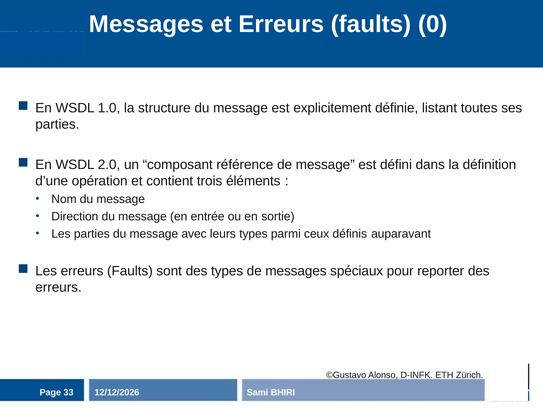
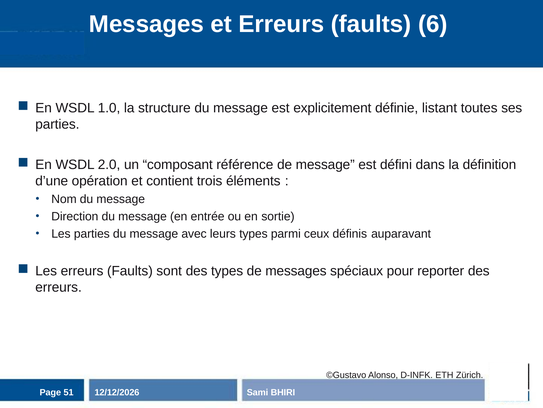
0: 0 -> 6
33: 33 -> 51
